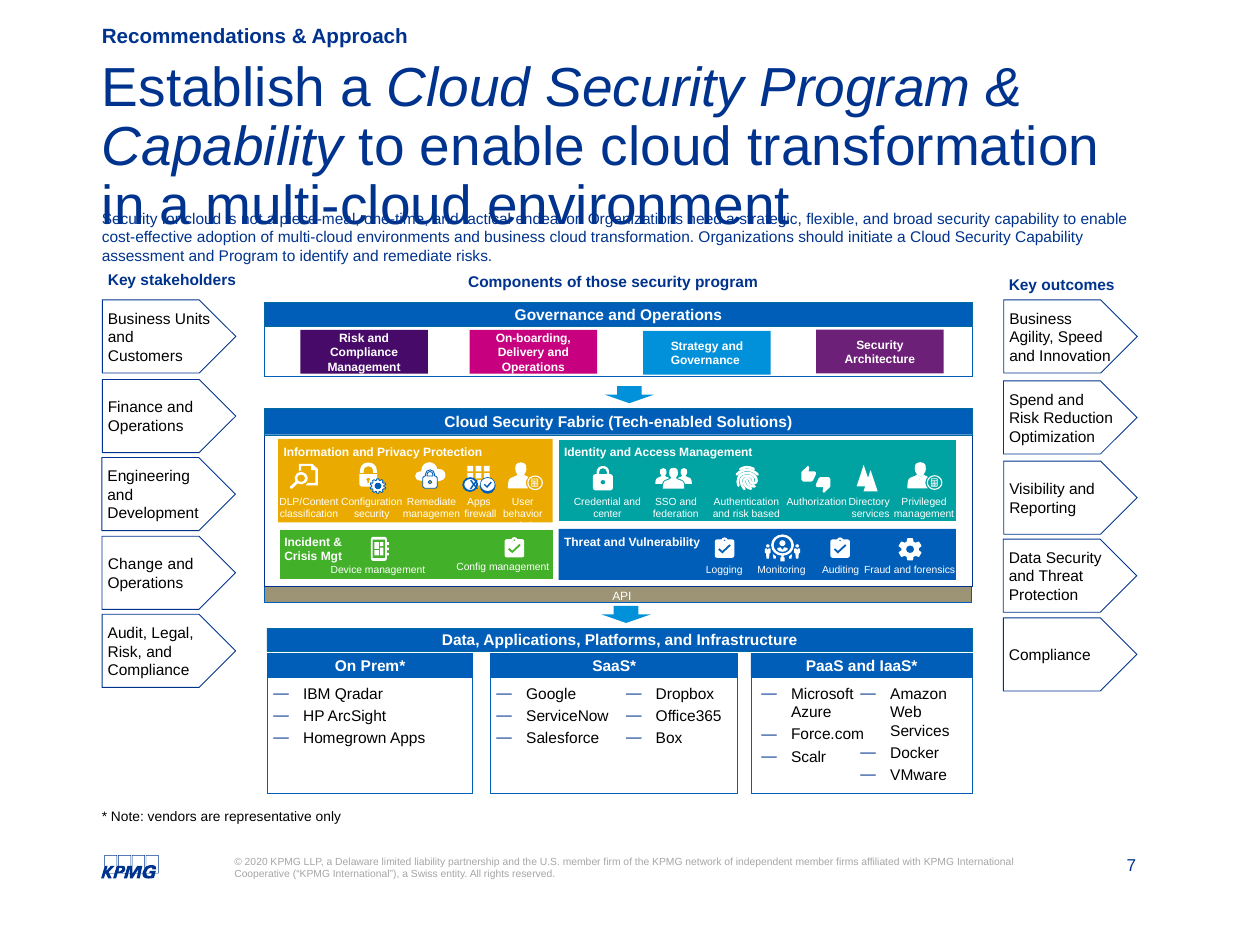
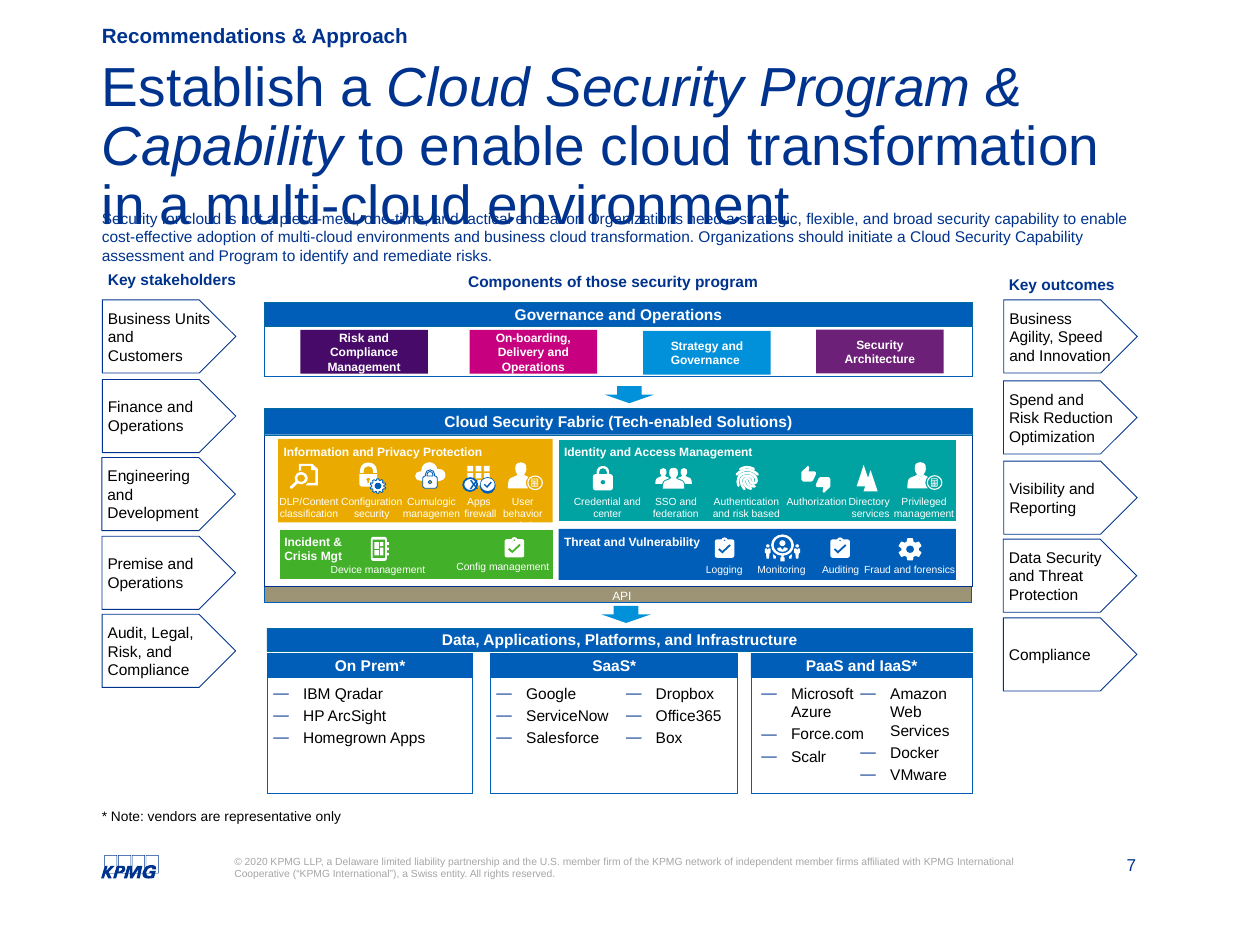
Remediate at (432, 502): Remediate -> Cumulogic
Change: Change -> Premise
